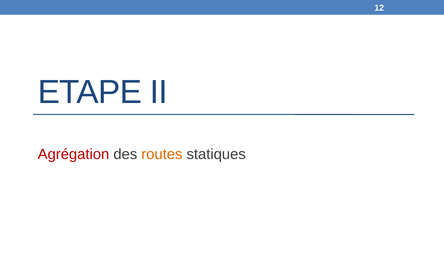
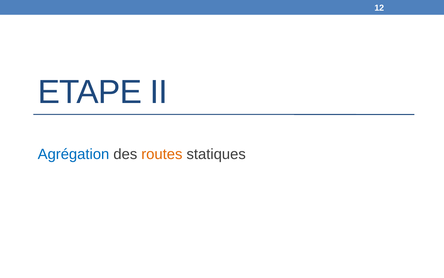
Agrégation colour: red -> blue
